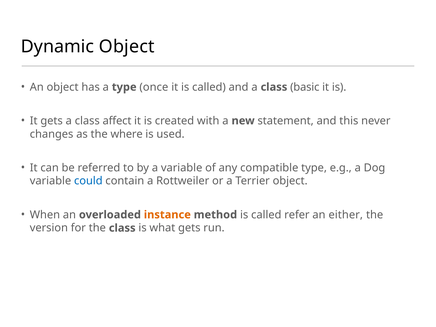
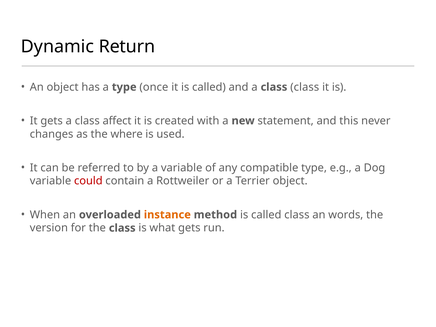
Dynamic Object: Object -> Return
class basic: basic -> class
could colour: blue -> red
called refer: refer -> class
either: either -> words
